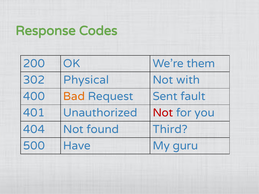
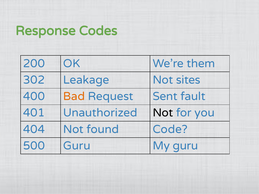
Physical: Physical -> Leakage
with: with -> sites
Not at (163, 113) colour: red -> black
Third: Third -> Code
500 Have: Have -> Guru
